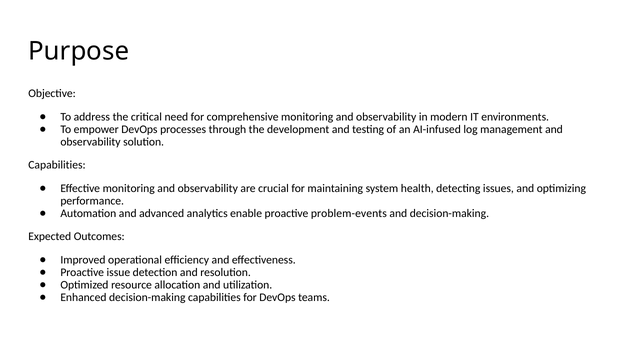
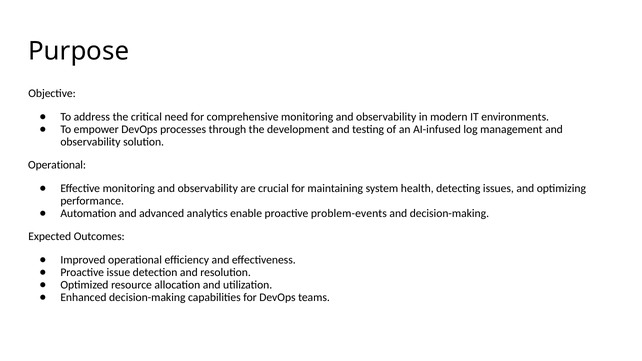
Capabilities at (57, 165): Capabilities -> Operational
